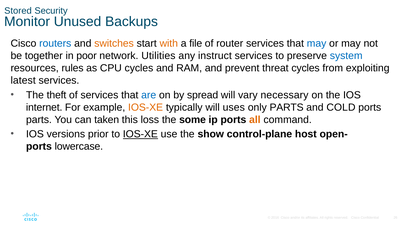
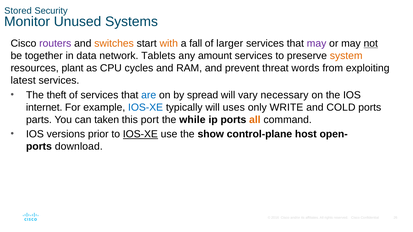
Backups: Backups -> Systems
routers colour: blue -> purple
file: file -> fall
router: router -> larger
may at (317, 43) colour: blue -> purple
not underline: none -> present
poor: poor -> data
Utilities: Utilities -> Tablets
instruct: instruct -> amount
system colour: blue -> orange
rules: rules -> plant
threat cycles: cycles -> words
IOS-XE at (146, 107) colour: orange -> blue
only PARTS: PARTS -> WRITE
loss: loss -> port
some: some -> while
lowercase: lowercase -> download
